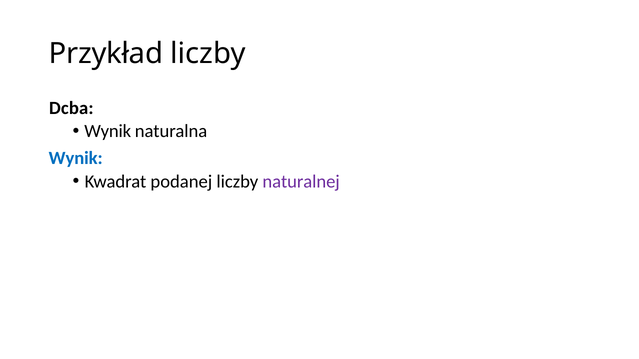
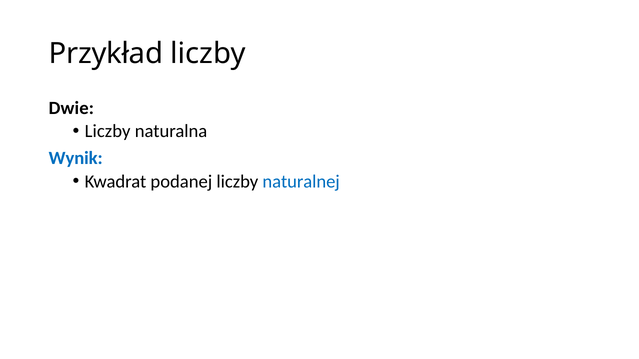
Dcba: Dcba -> Dwie
Wynik at (108, 131): Wynik -> Liczby
naturalnej colour: purple -> blue
